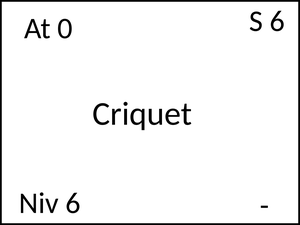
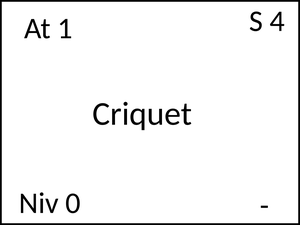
S 6: 6 -> 4
0: 0 -> 1
Niv 6: 6 -> 0
